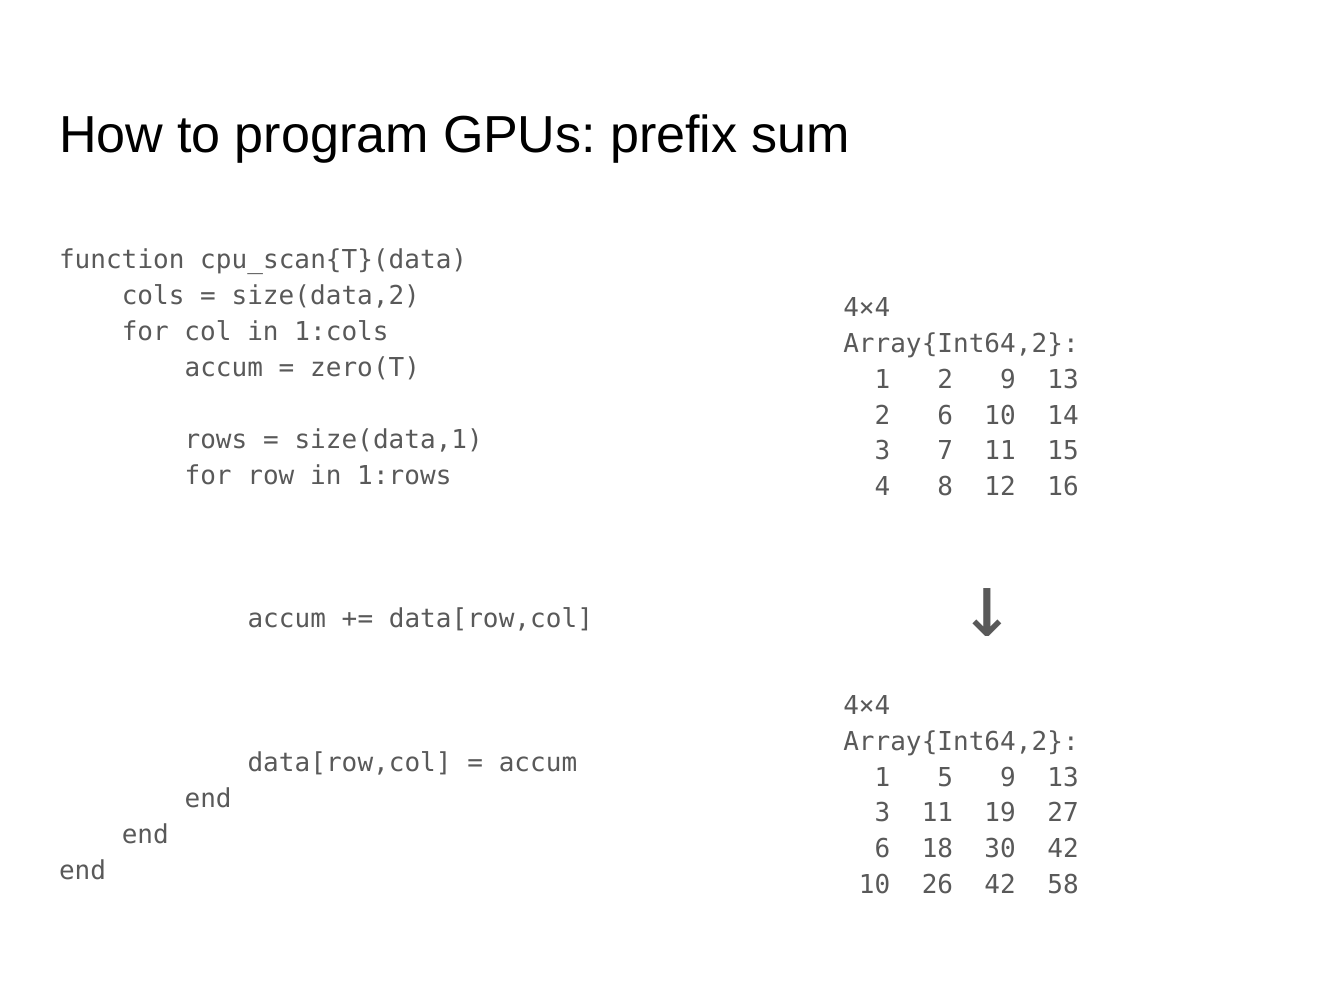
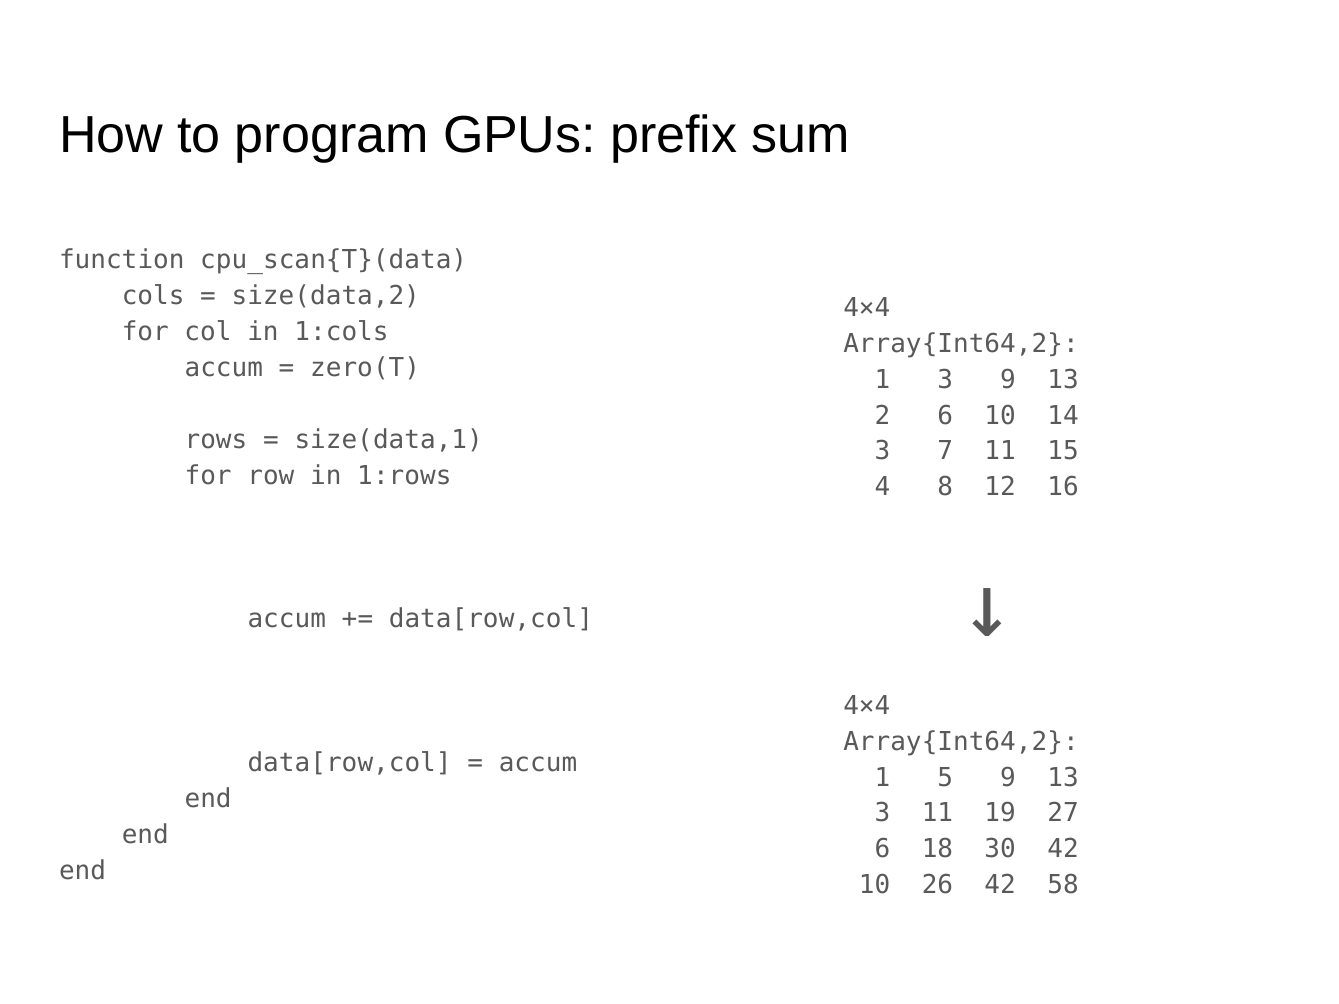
1 2: 2 -> 3
